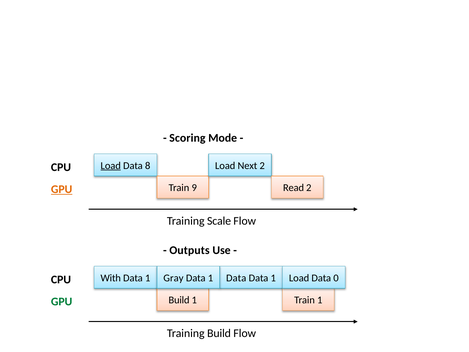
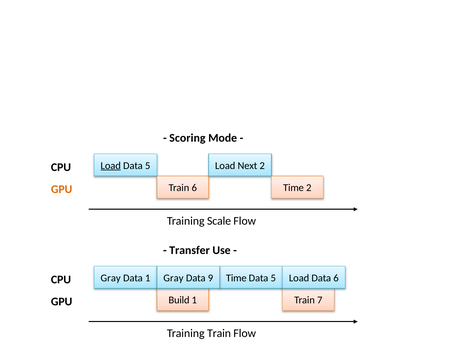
8 at (148, 165): 8 -> 5
Train 9: 9 -> 6
Read at (293, 188): Read -> Time
GPU at (62, 189) underline: present -> none
Outputs: Outputs -> Transfer
With at (111, 278): With -> Gray
1 at (210, 278): 1 -> 9
Data at (236, 278): Data -> Time
1 at (273, 278): 1 -> 5
Data 0: 0 -> 6
Train 1: 1 -> 7
GPU at (62, 302) colour: green -> black
Training Build: Build -> Train
